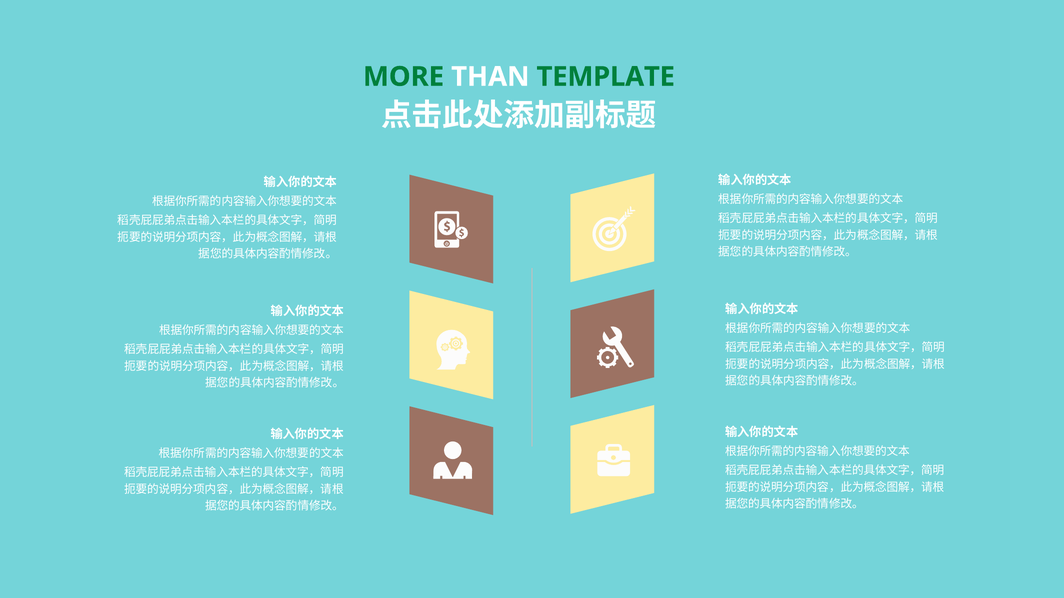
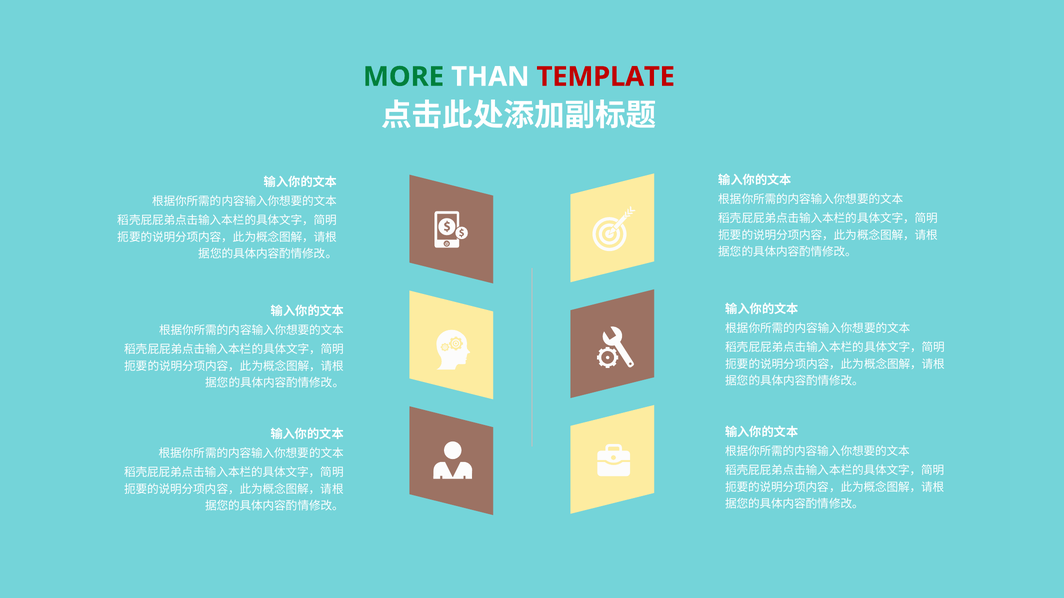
TEMPLATE colour: green -> red
